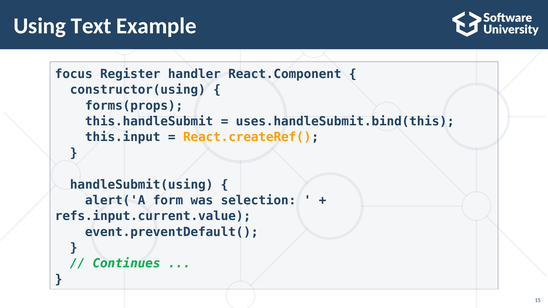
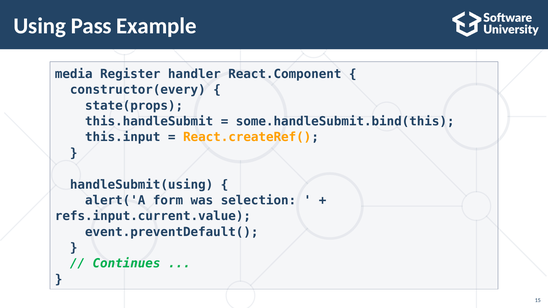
Text: Text -> Pass
focus: focus -> media
constructor(using: constructor(using -> constructor(every
forms(props: forms(props -> state(props
uses.handleSubmit.bind(this: uses.handleSubmit.bind(this -> some.handleSubmit.bind(this
